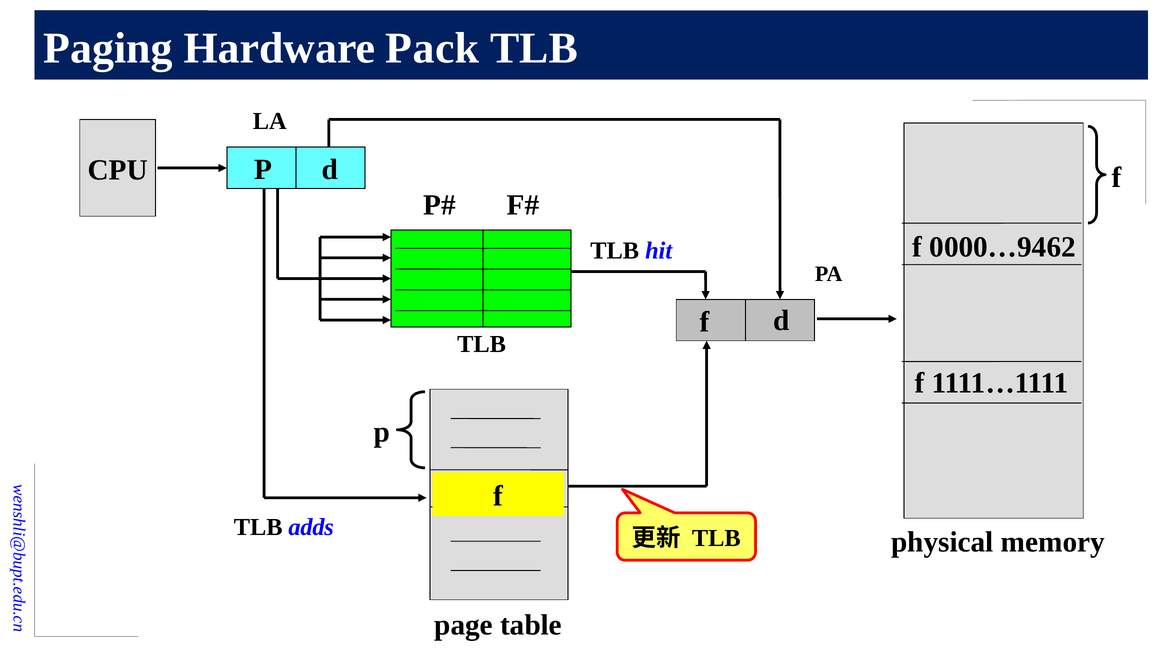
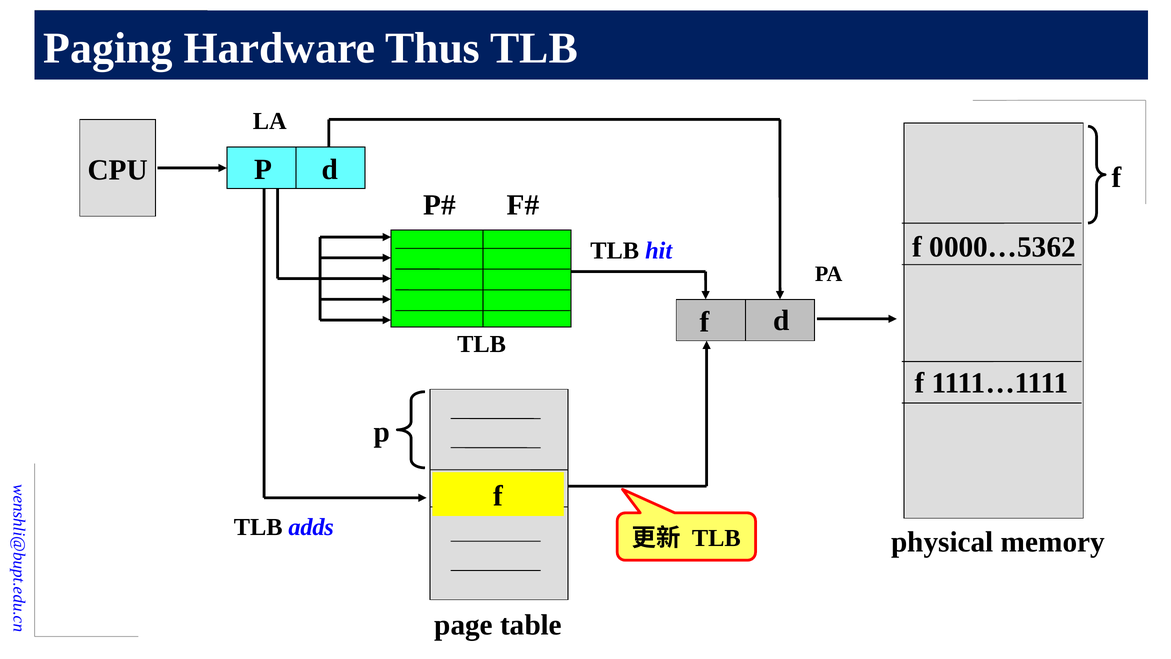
Pack: Pack -> Thus
0000…9462: 0000…9462 -> 0000…5362
